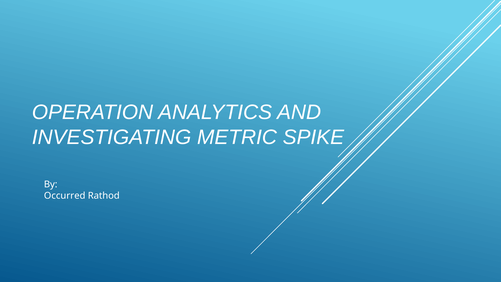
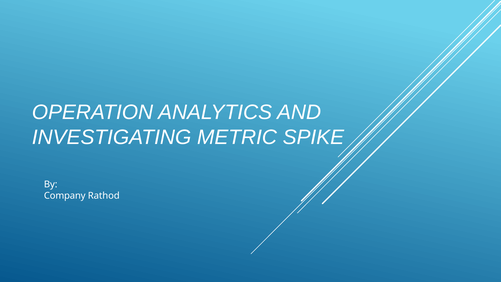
Occurred: Occurred -> Company
